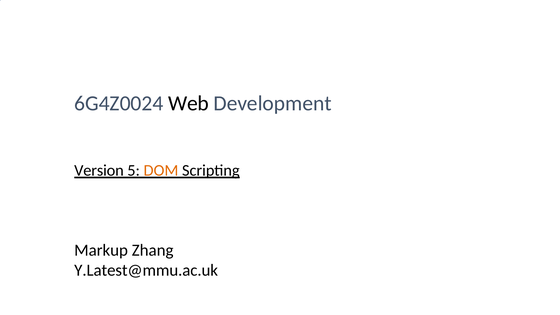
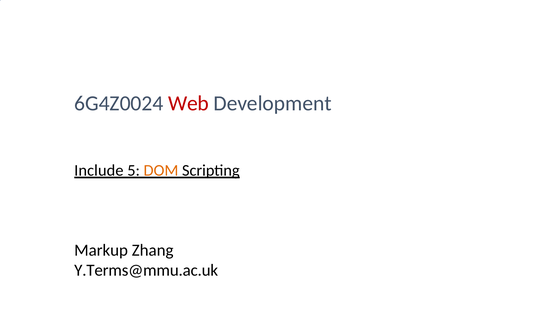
Web colour: black -> red
Version: Version -> Include
Y.Latest@mmu.ac.uk: Y.Latest@mmu.ac.uk -> Y.Terms@mmu.ac.uk
